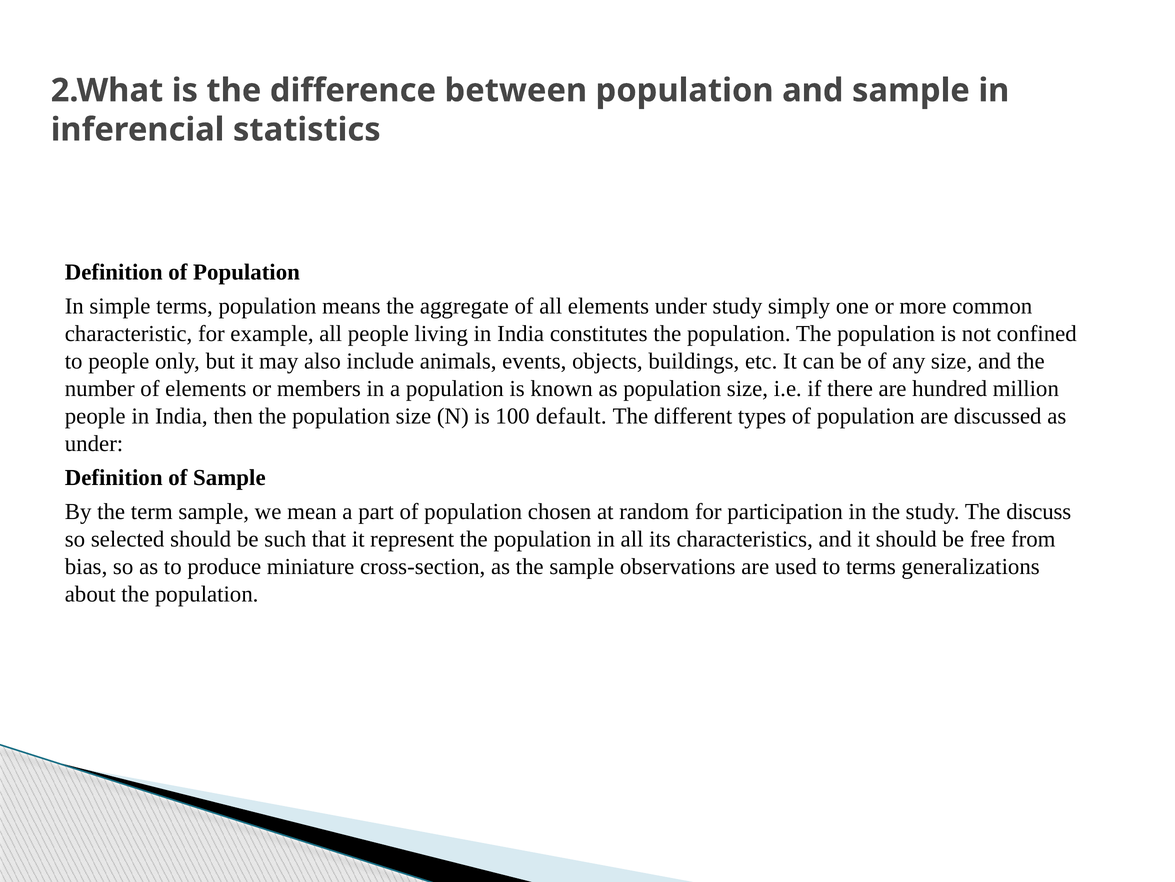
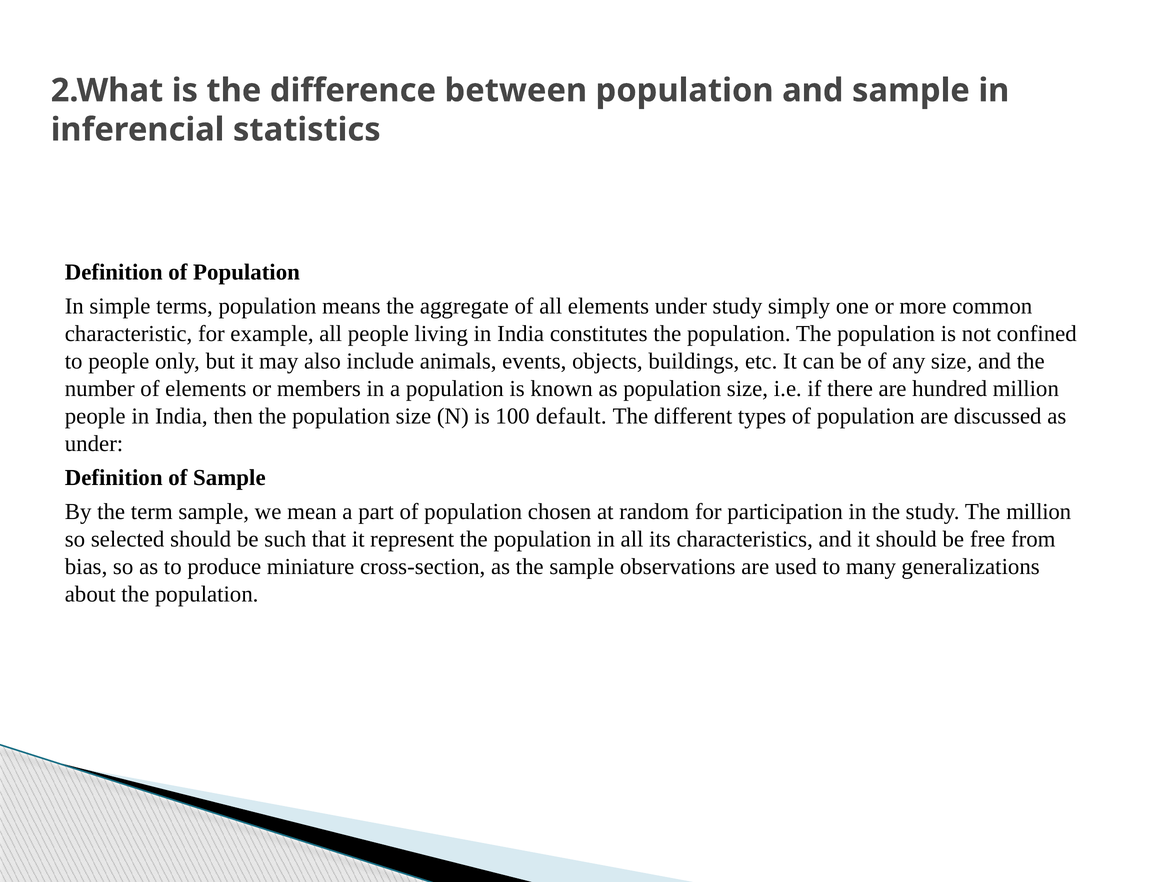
The discuss: discuss -> million
to terms: terms -> many
